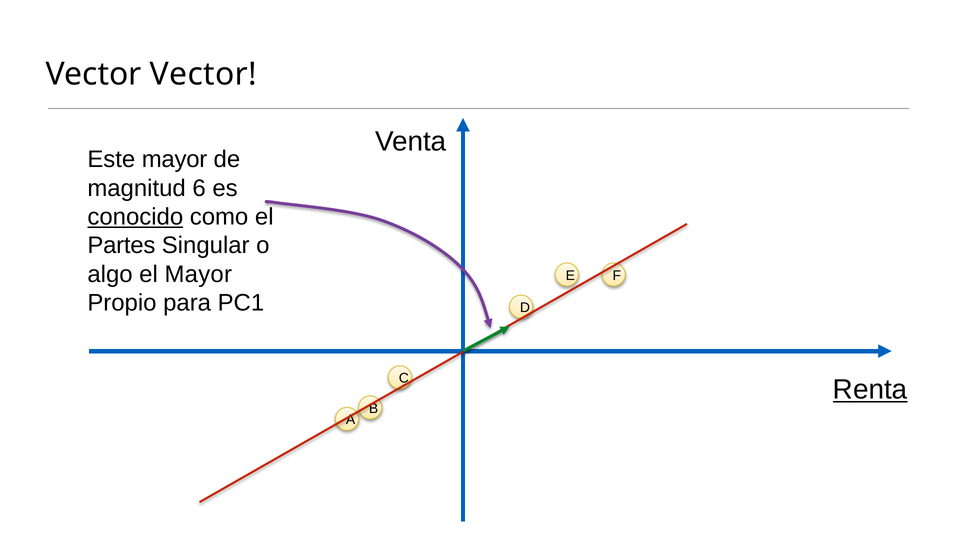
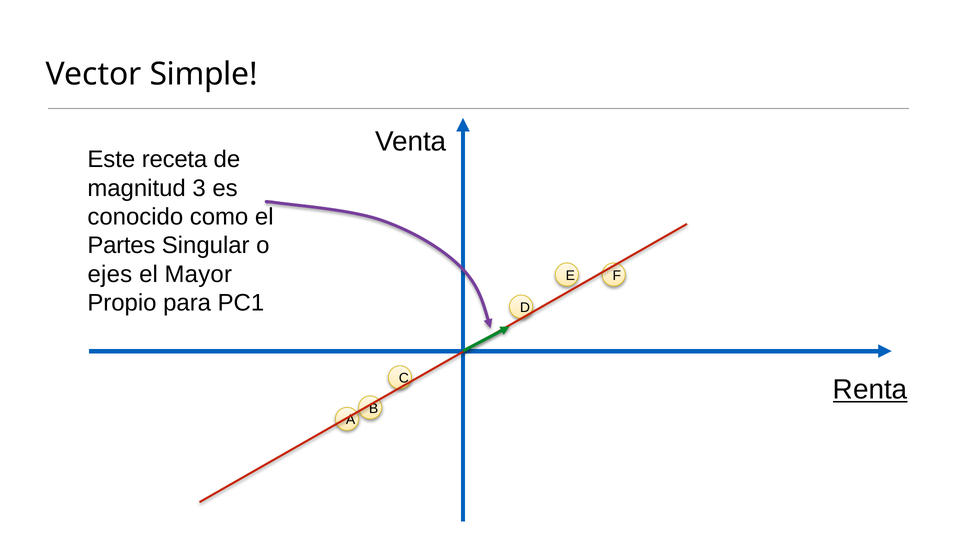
Vector Vector: Vector -> Simple
Este mayor: mayor -> receta
6: 6 -> 3
conocido underline: present -> none
algo: algo -> ejes
